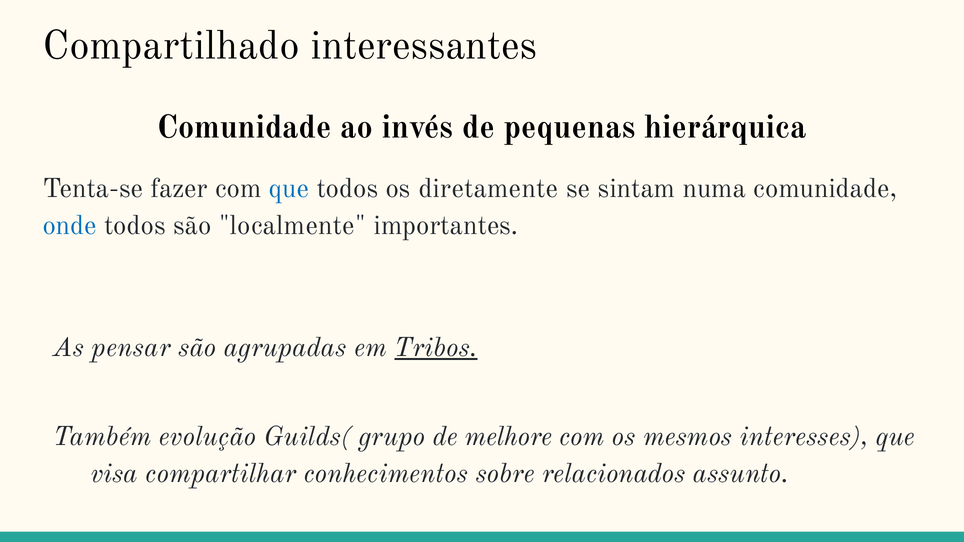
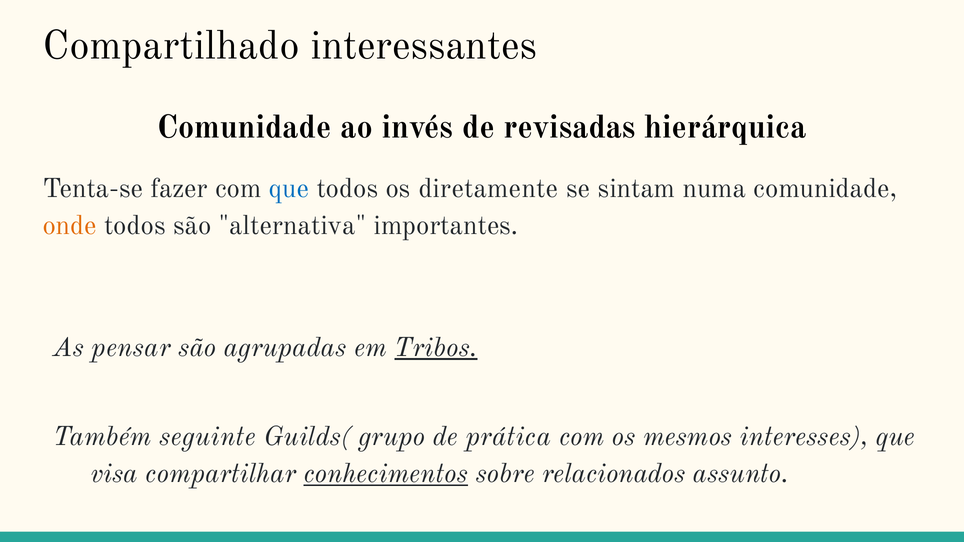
pequenas: pequenas -> revisadas
onde colour: blue -> orange
localmente: localmente -> alternativa
evolução: evolução -> seguinte
melhore: melhore -> prática
conhecimentos underline: none -> present
